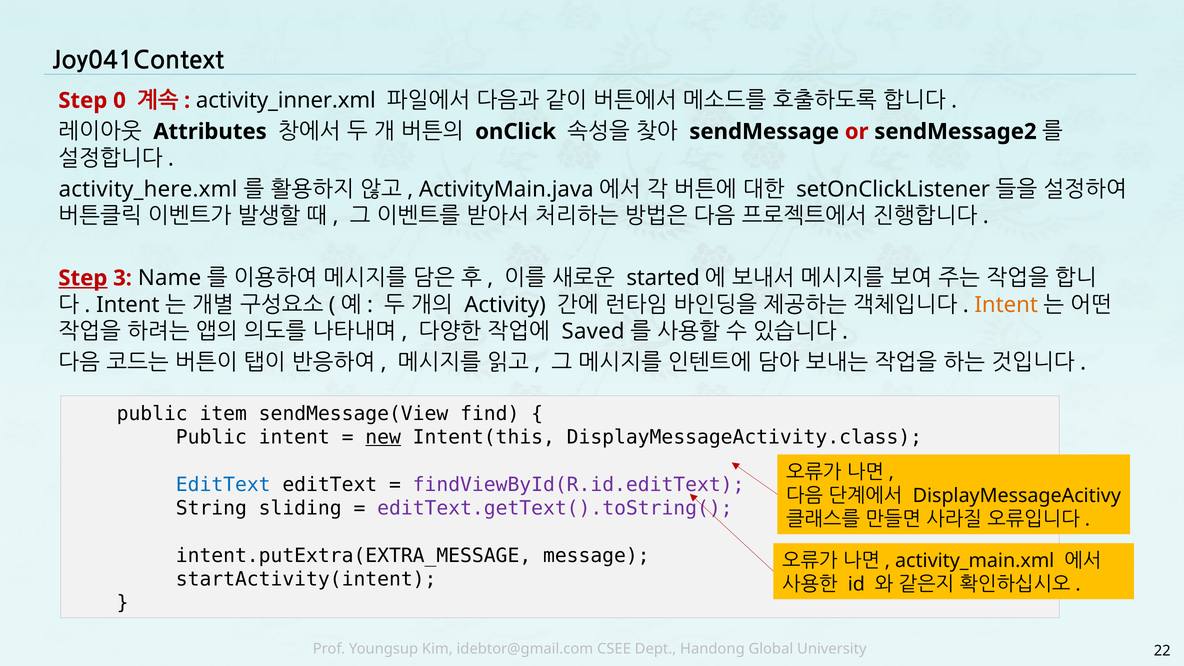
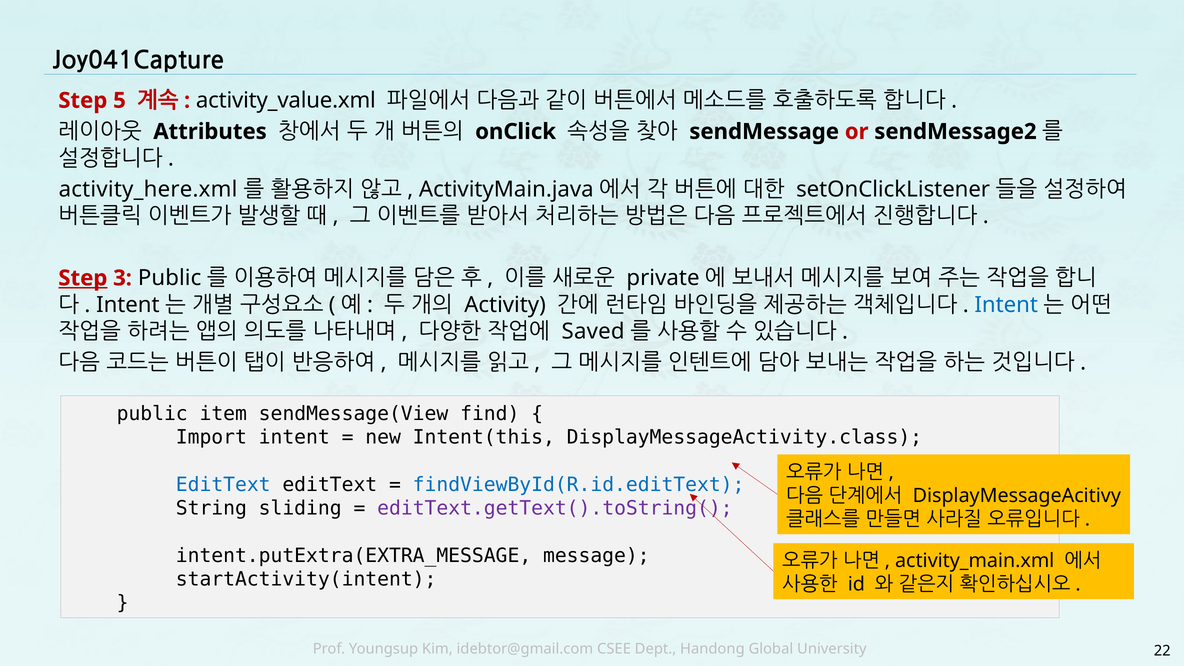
Joy041Context: Joy041Context -> Joy041Capture
0: 0 -> 5
activity_inner.xml: activity_inner.xml -> activity_value.xml
3 Name: Name -> Public
started: started -> private
Intent at (1006, 305) colour: orange -> blue
Public at (211, 437): Public -> Import
new underline: present -> none
findViewById(R.id.editText colour: purple -> blue
